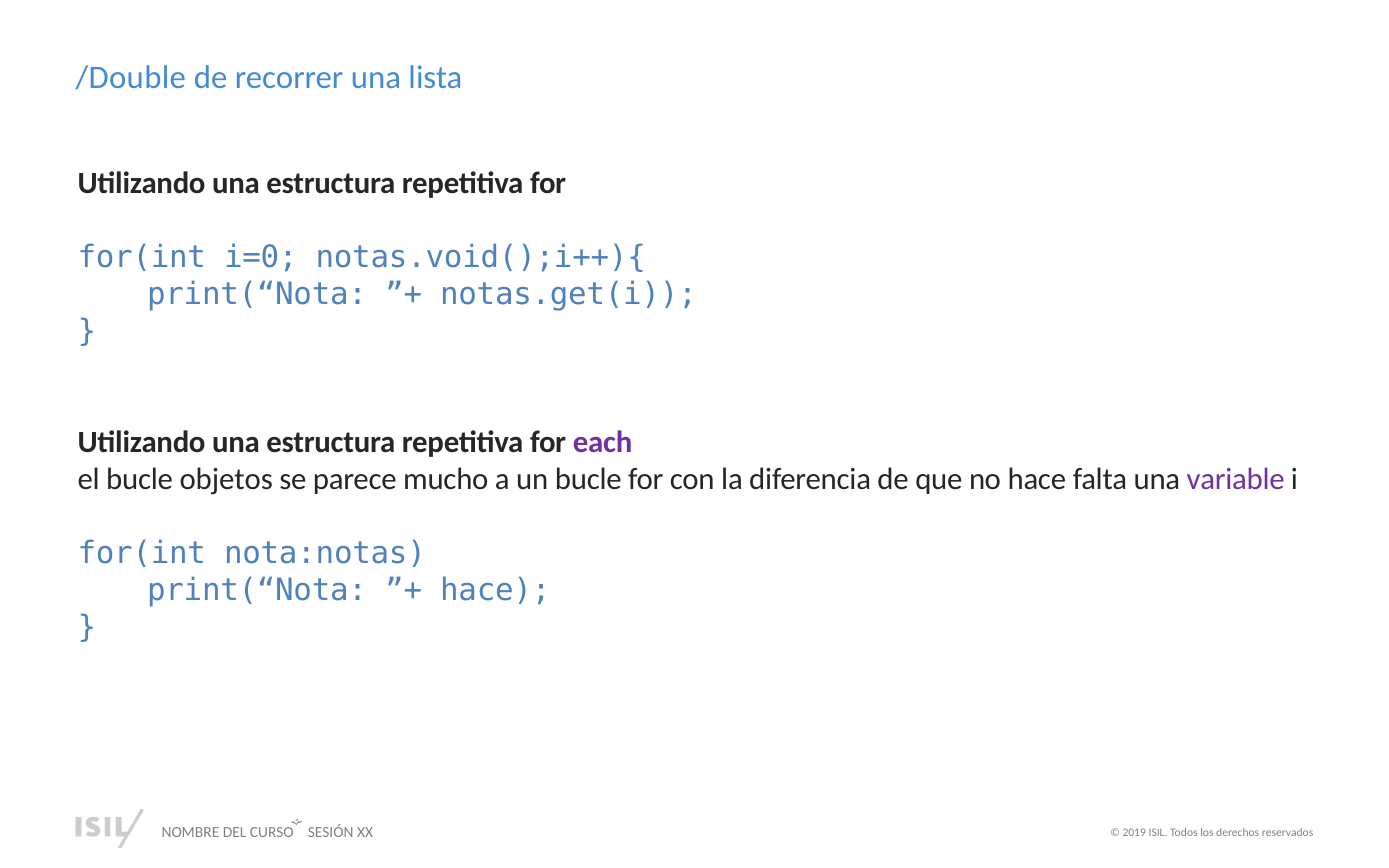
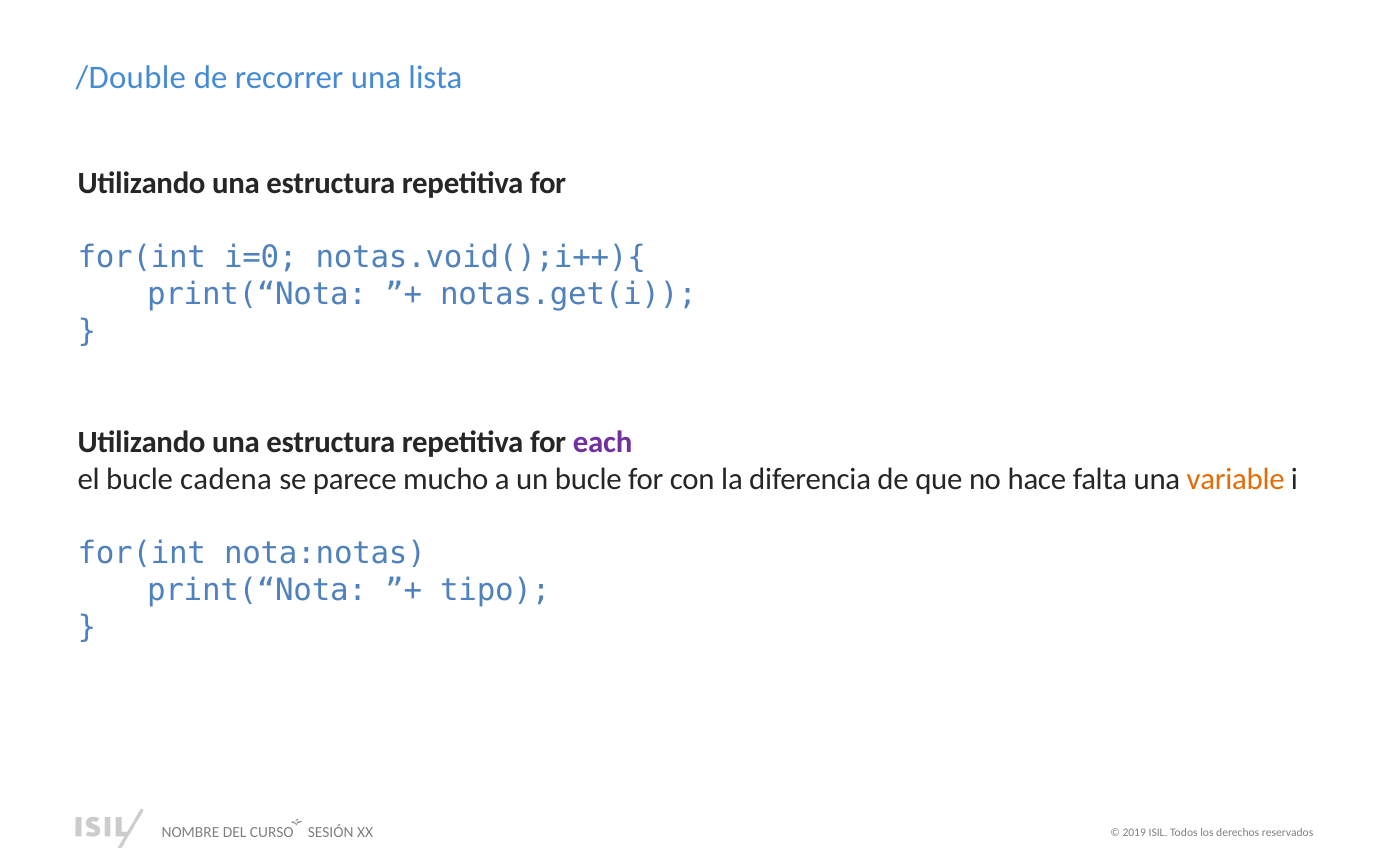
objetos: objetos -> cadena
variable colour: purple -> orange
hace at (495, 590): hace -> tipo
